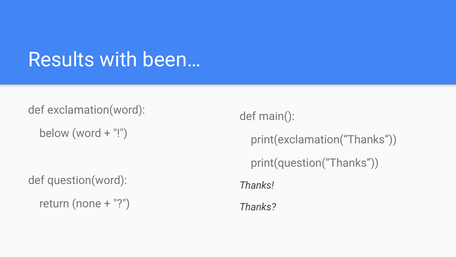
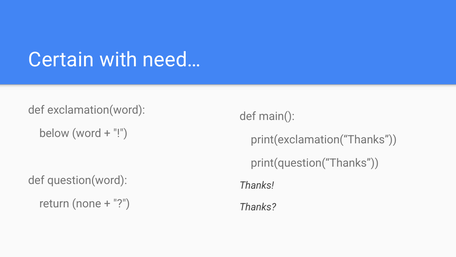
Results: Results -> Certain
been…: been… -> need…
